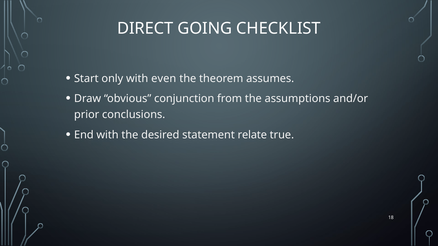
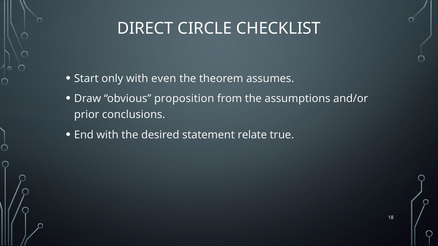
GOING: GOING -> CIRCLE
conjunction: conjunction -> proposition
